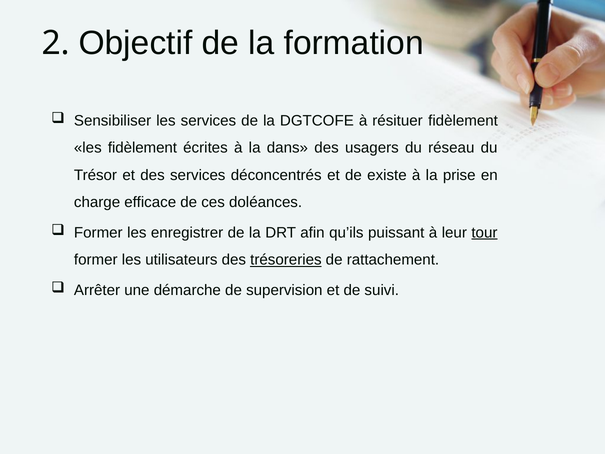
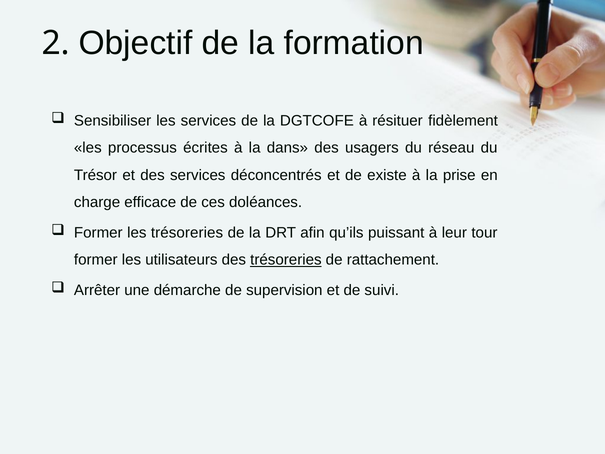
les fidèlement: fidèlement -> processus
les enregistrer: enregistrer -> trésoreries
tour underline: present -> none
